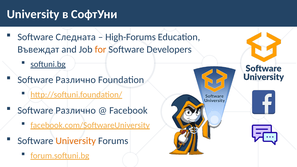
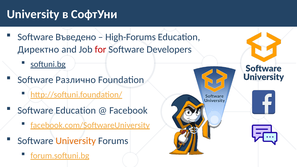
Следната: Следната -> Въведено
Въвеждат: Въвеждат -> Директно
for colour: orange -> red
Различно at (76, 110): Различно -> Education
